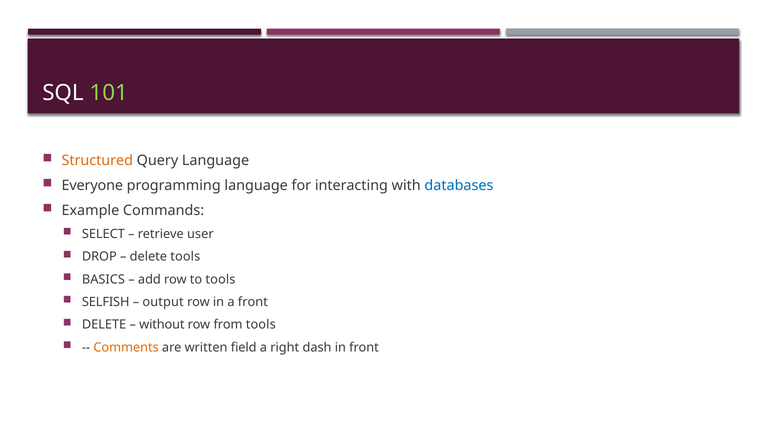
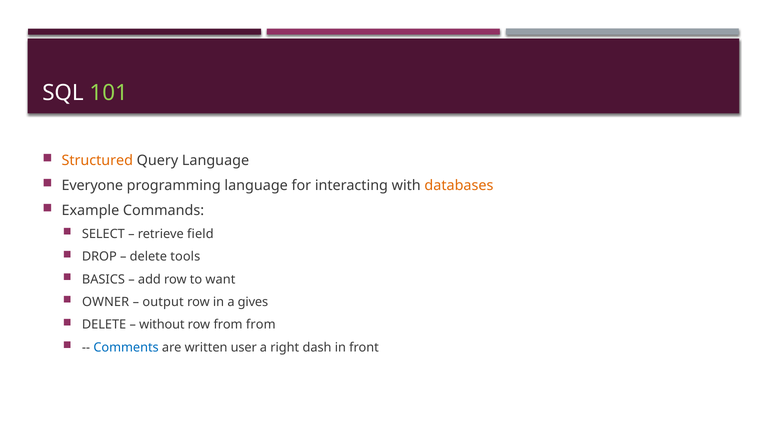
databases colour: blue -> orange
user: user -> field
to tools: tools -> want
SELFISH: SELFISH -> OWNER
a front: front -> gives
from tools: tools -> from
Comments colour: orange -> blue
field: field -> user
